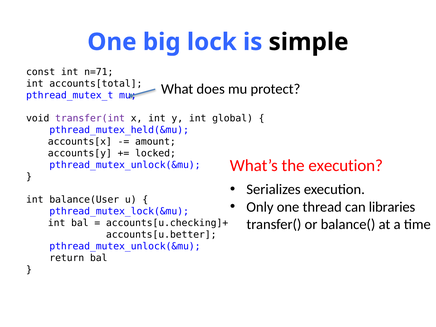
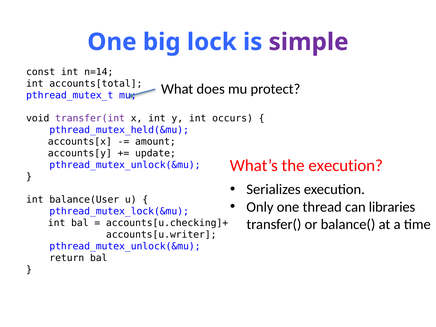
simple colour: black -> purple
n=71: n=71 -> n=14
global: global -> occurs
locked: locked -> update
accounts[u.better: accounts[u.better -> accounts[u.writer
